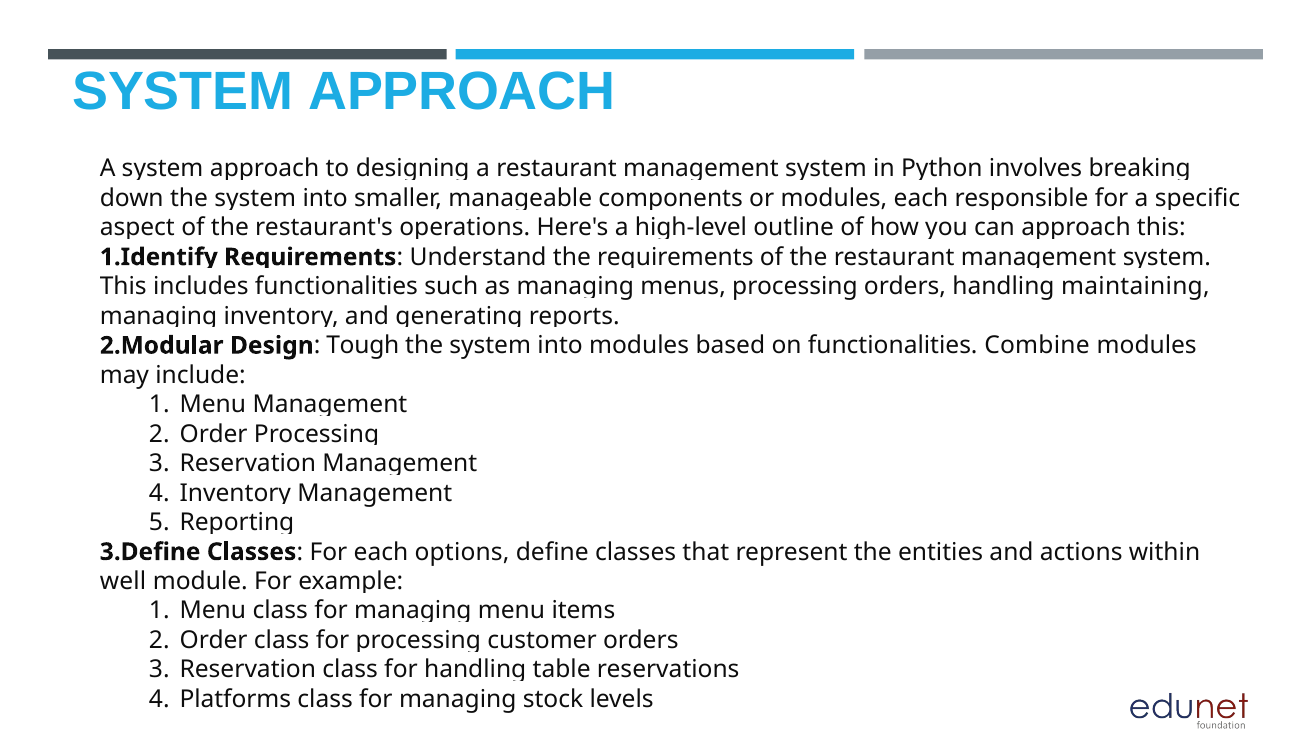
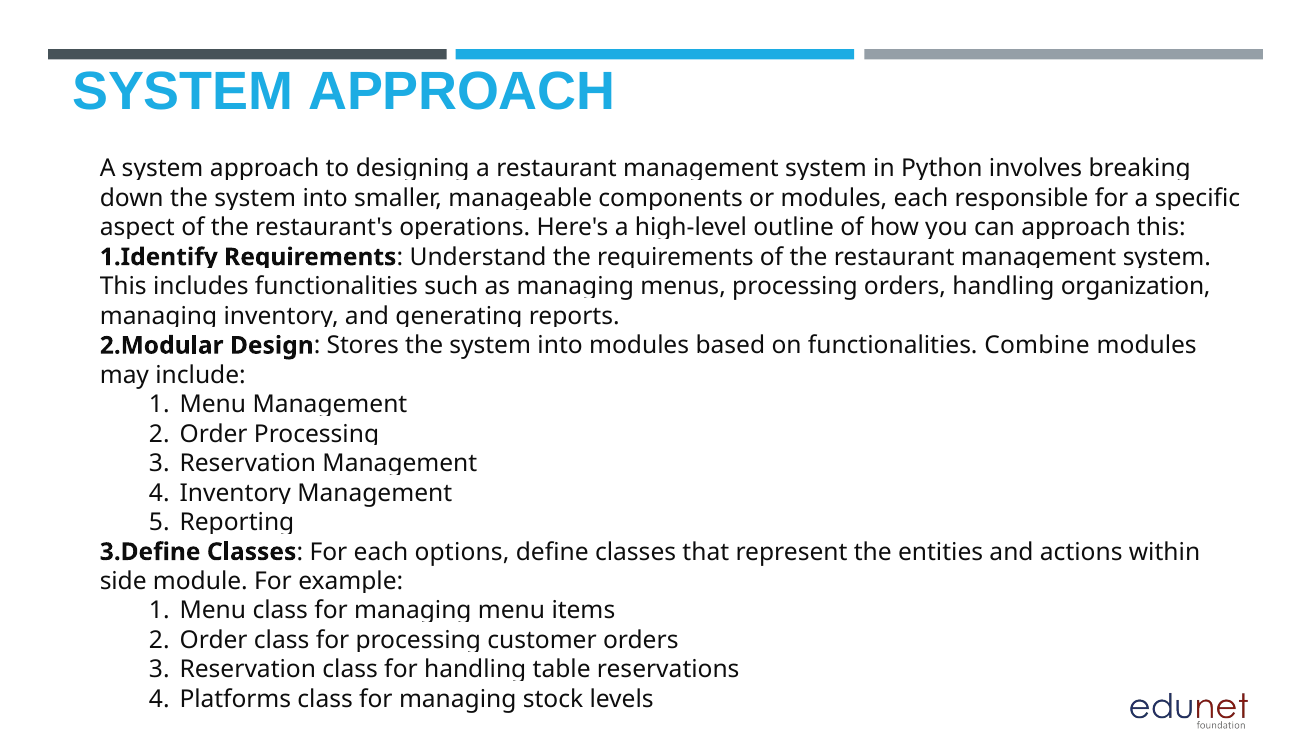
maintaining: maintaining -> organization
Tough: Tough -> Stores
well: well -> side
